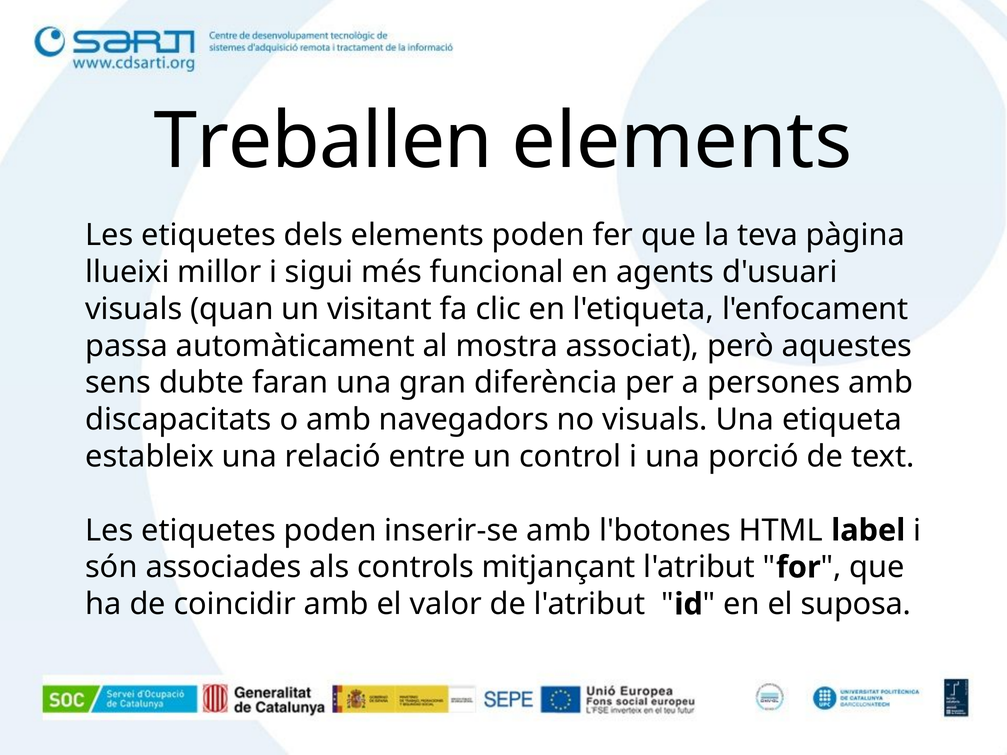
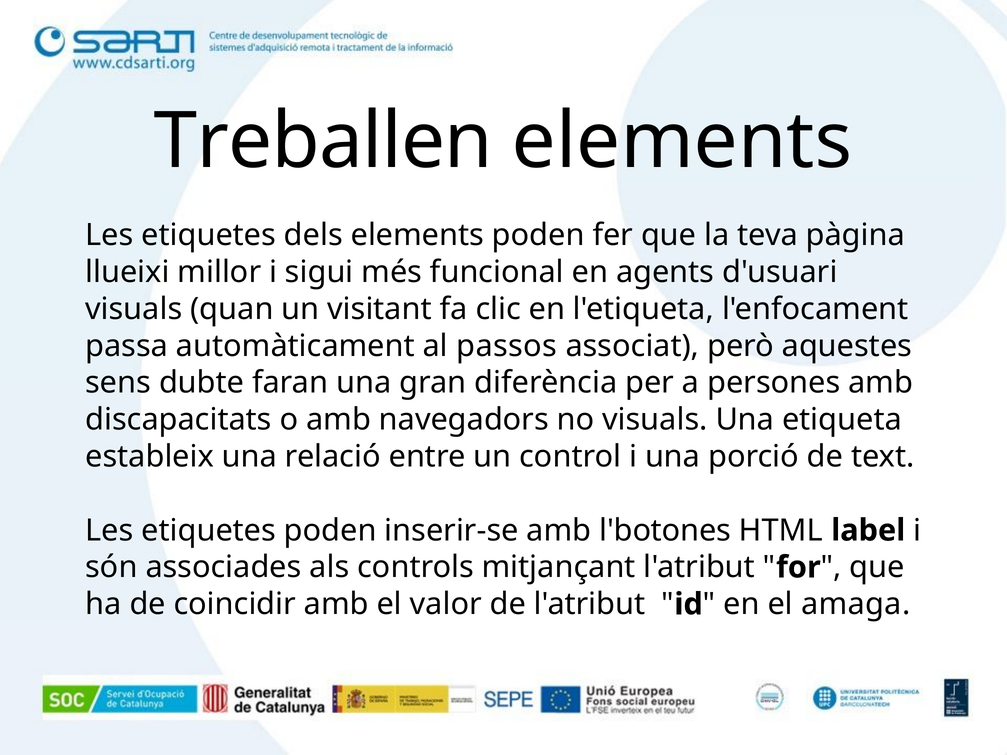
mostra: mostra -> passos
suposa: suposa -> amaga
